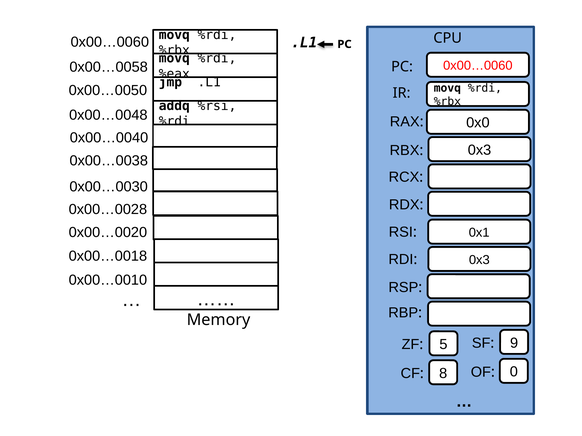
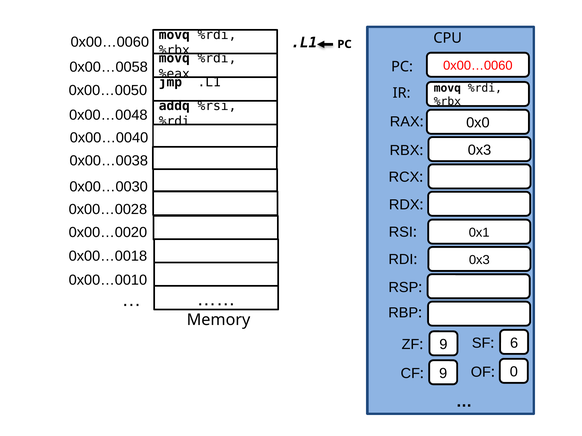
5 at (443, 345): 5 -> 9
9: 9 -> 6
8 at (443, 374): 8 -> 9
